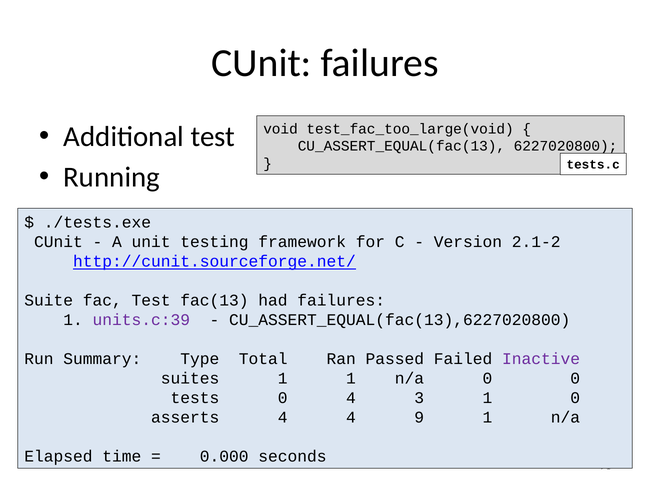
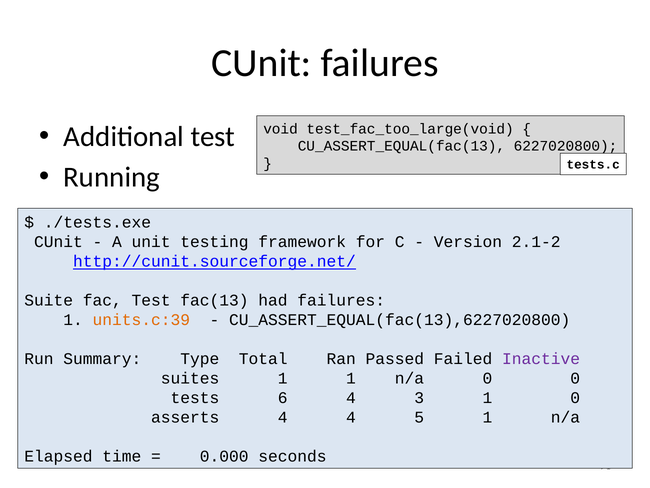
units.c:39 colour: purple -> orange
tests 0: 0 -> 6
9: 9 -> 5
